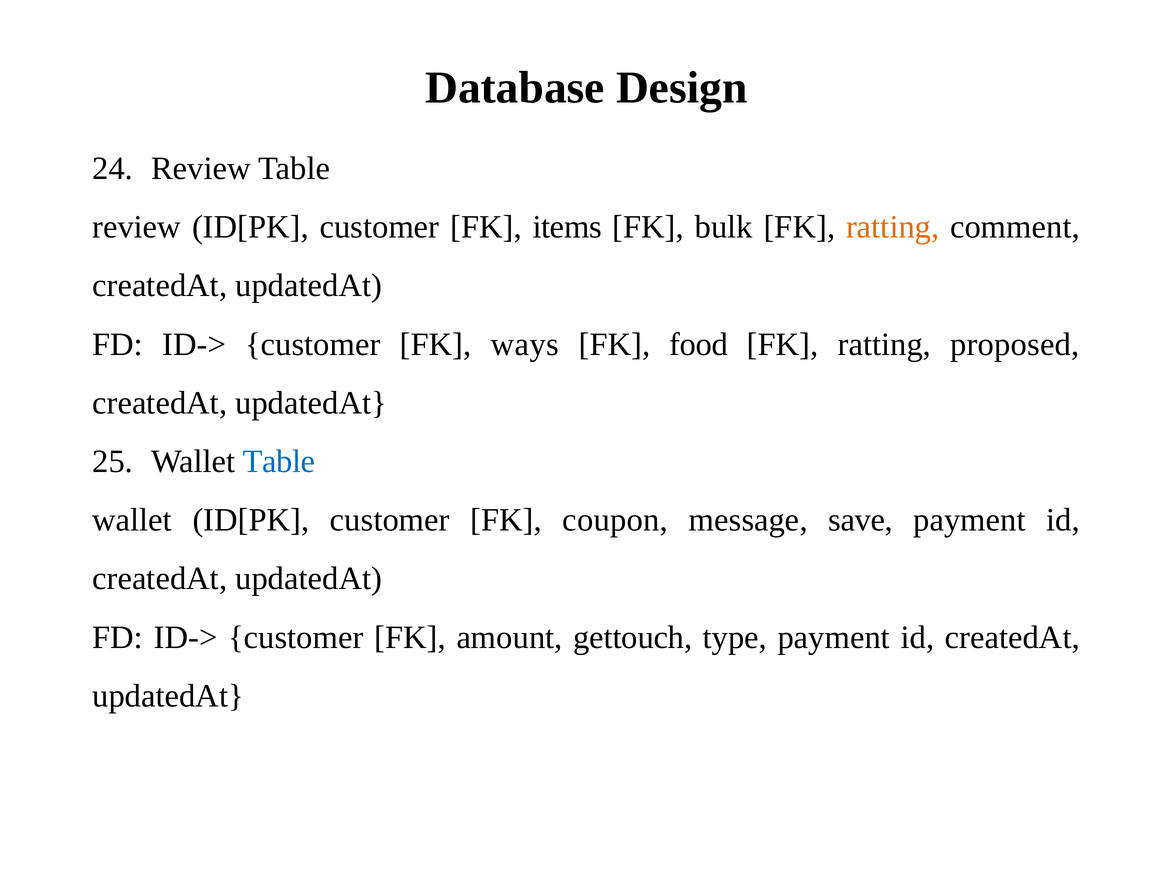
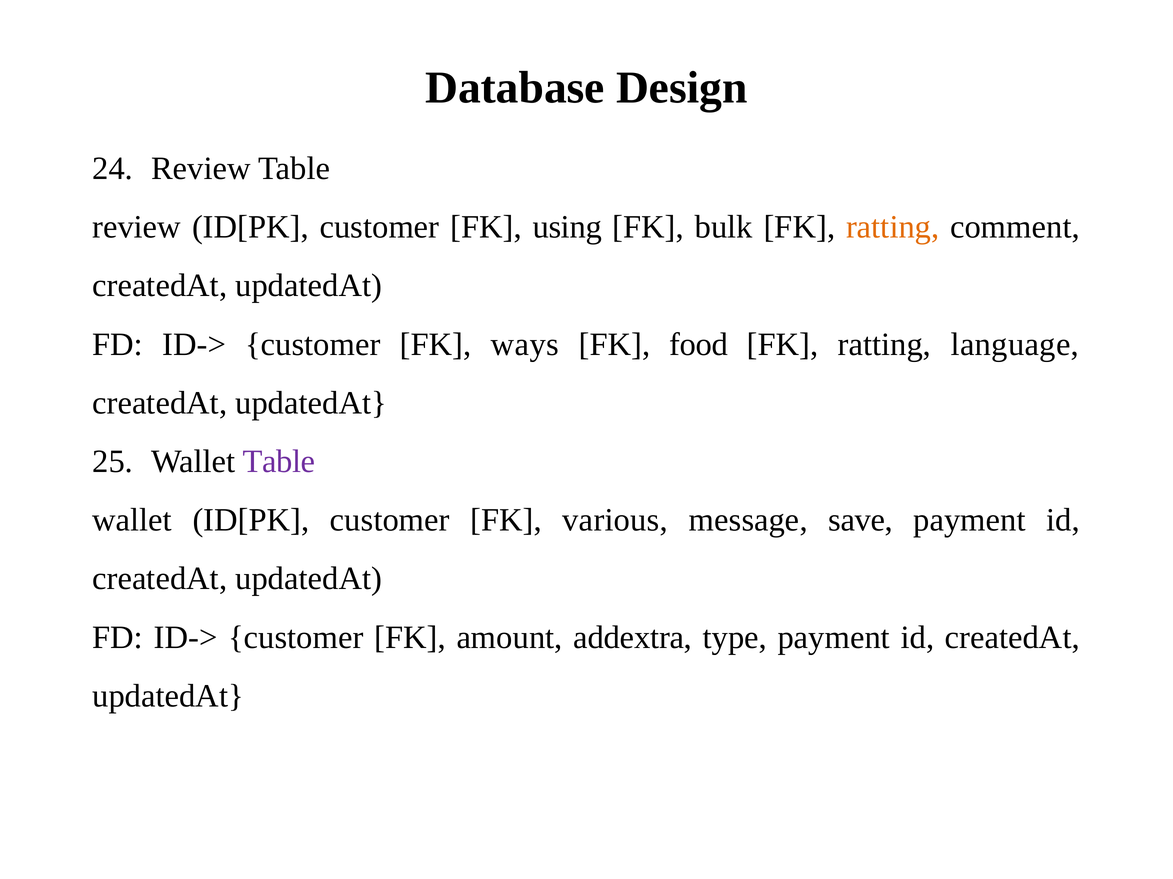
items: items -> using
proposed: proposed -> language
Table at (279, 462) colour: blue -> purple
coupon: coupon -> various
gettouch: gettouch -> addextra
